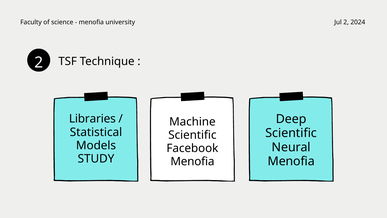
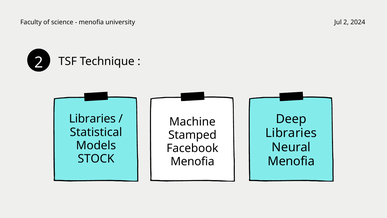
Scientific at (291, 133): Scientific -> Libraries
Scientific at (192, 135): Scientific -> Stamped
STUDY: STUDY -> STOCK
